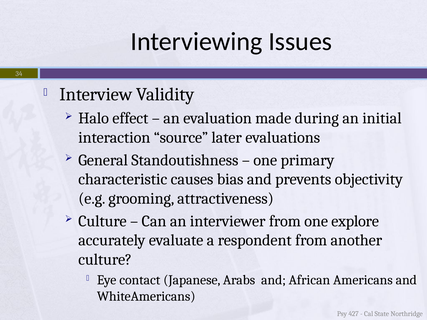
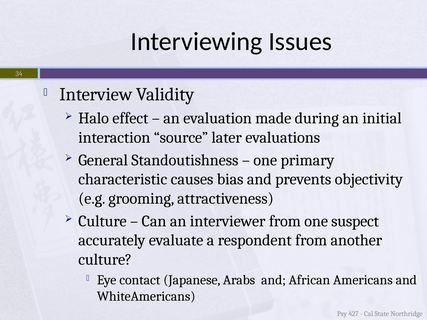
explore: explore -> suspect
